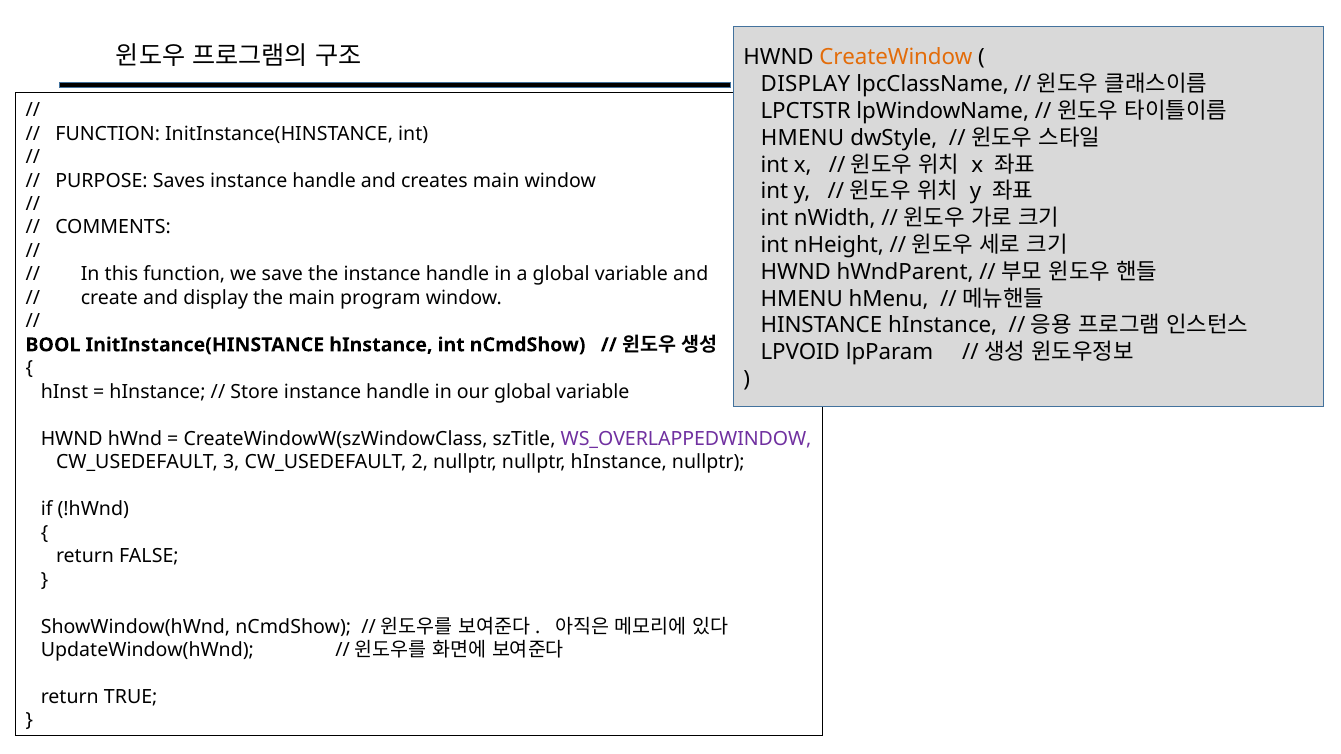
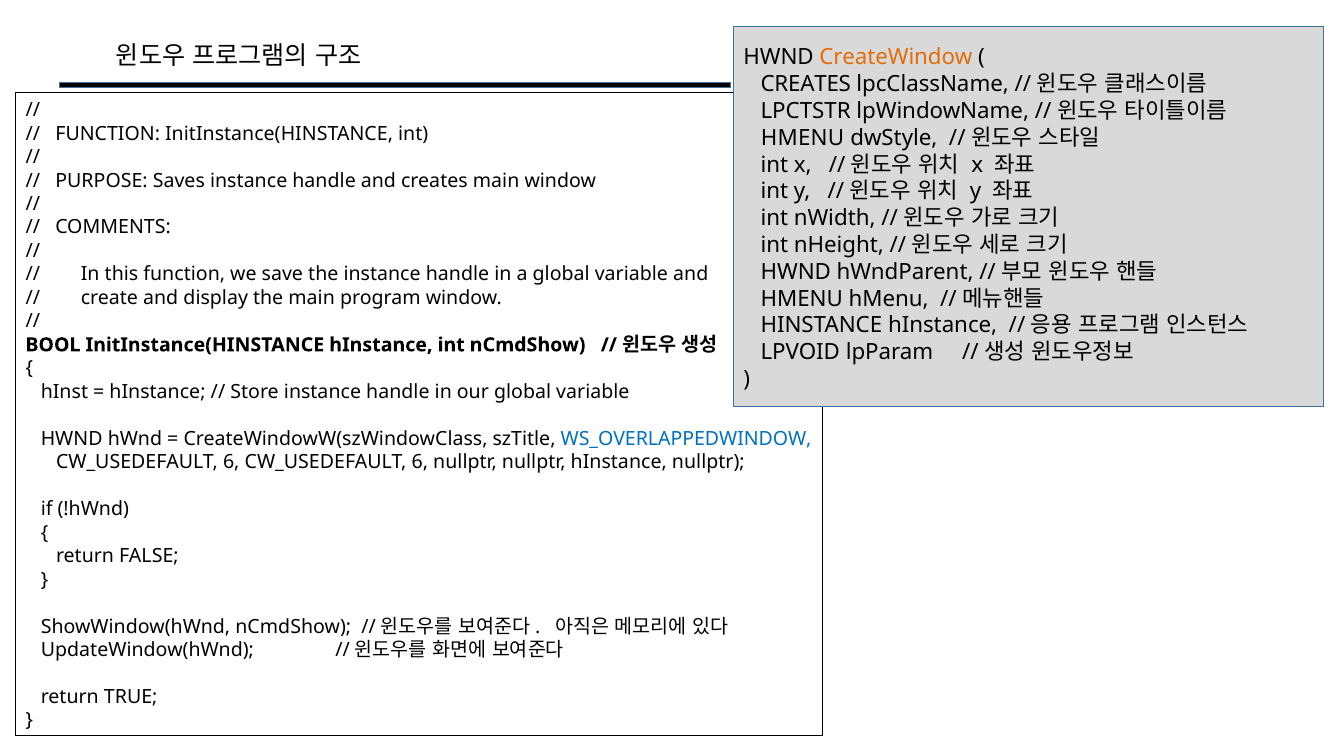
DISPLAY at (806, 84): DISPLAY -> CREATES
WS_OVERLAPPEDWINDOW colour: purple -> blue
3 at (231, 462): 3 -> 6
2 at (420, 462): 2 -> 6
